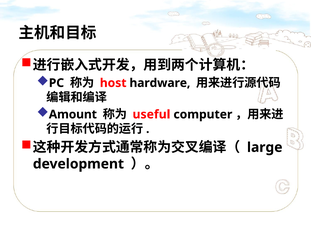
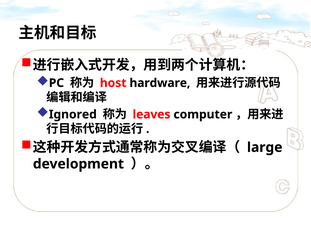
Amount: Amount -> Ignored
useful: useful -> leaves
